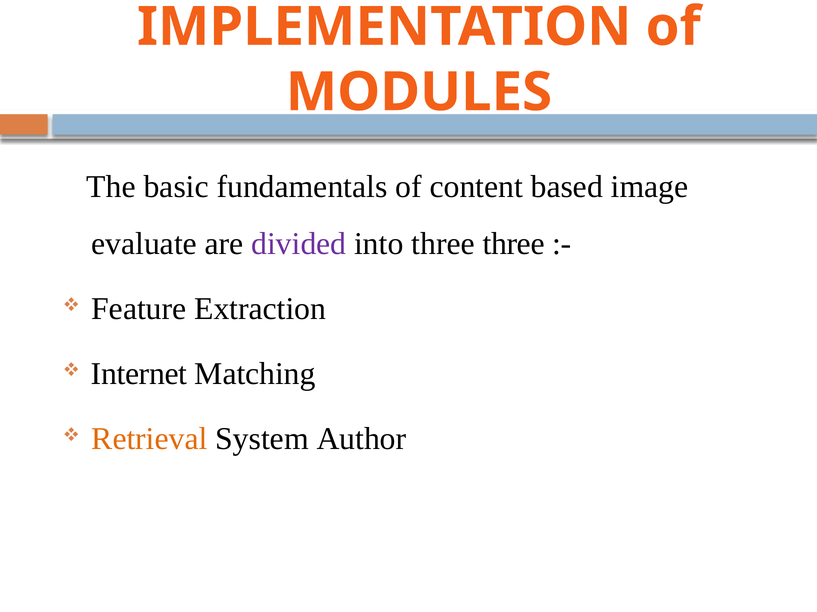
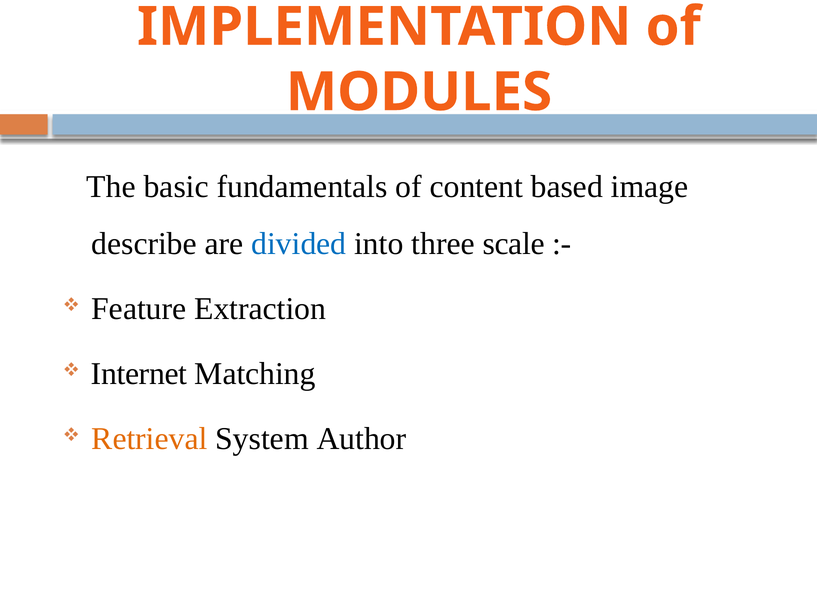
evaluate: evaluate -> describe
divided colour: purple -> blue
three three: three -> scale
